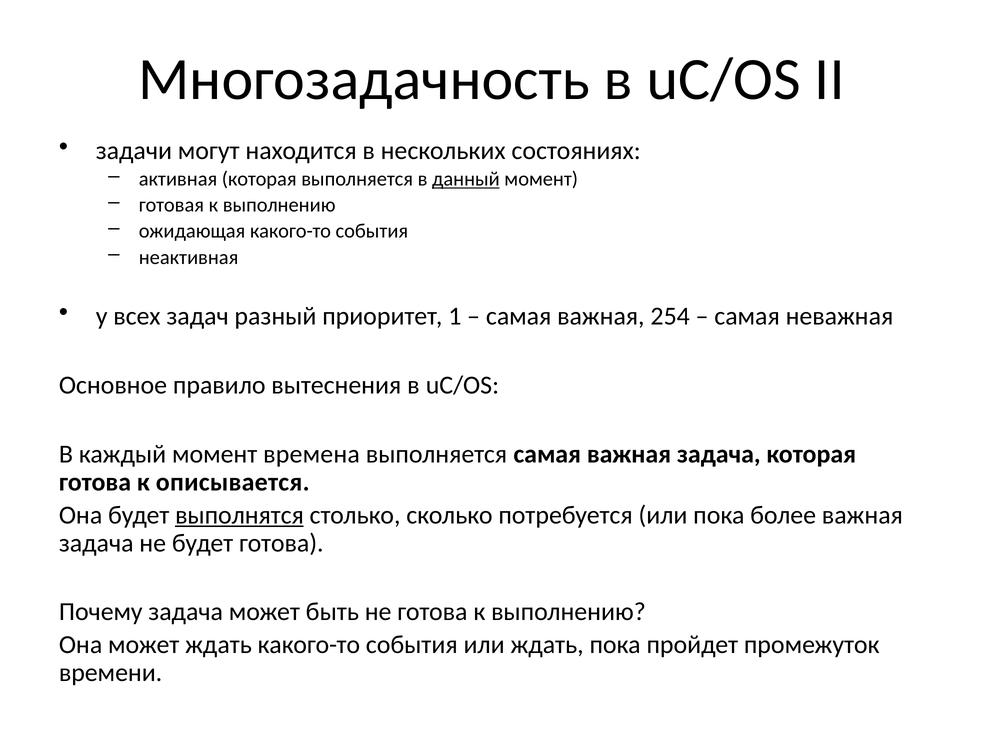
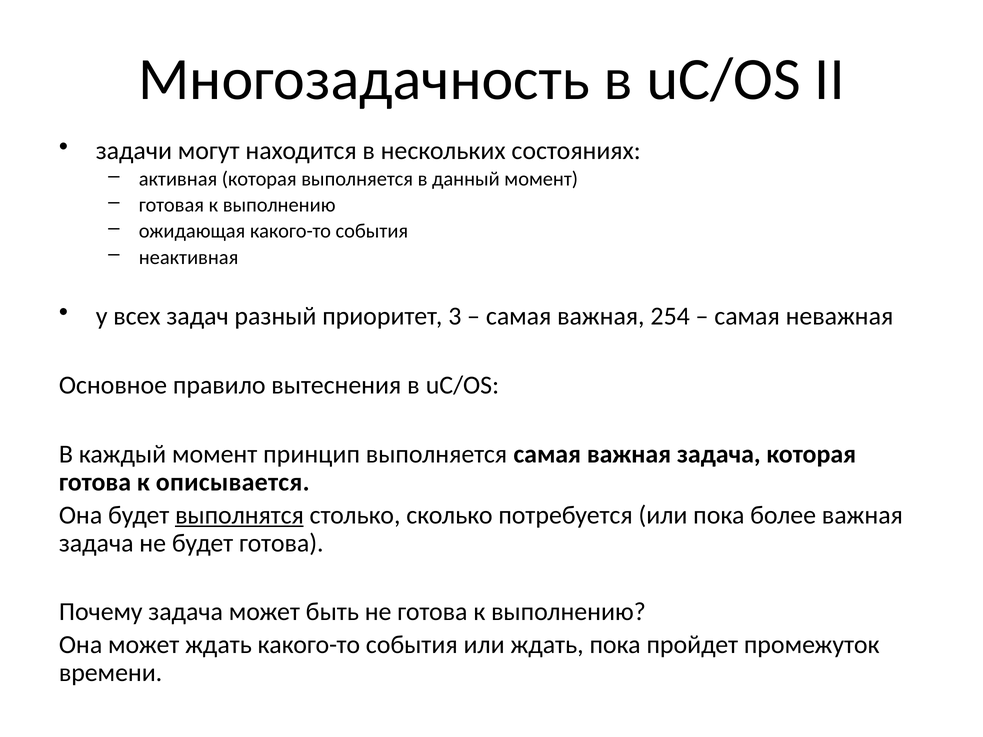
данный underline: present -> none
1: 1 -> 3
времена: времена -> принцип
